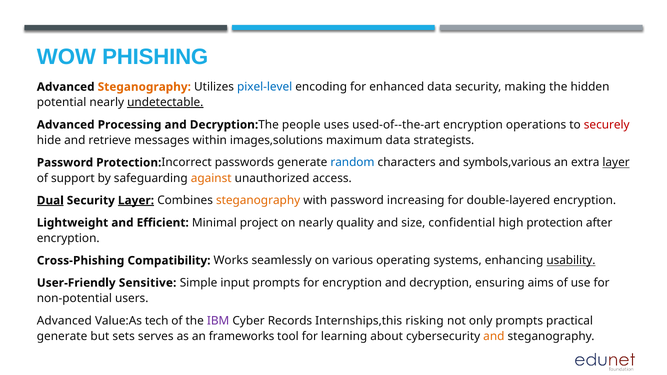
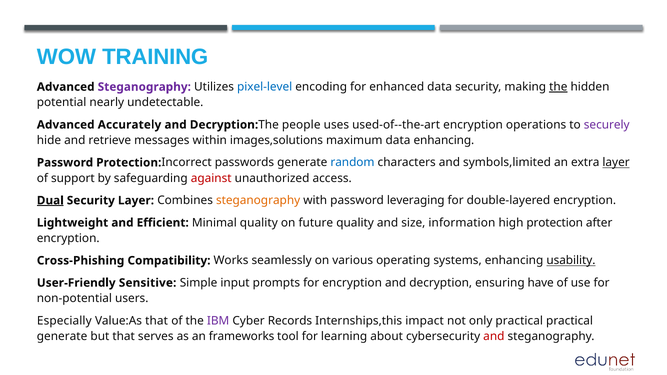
PHISHING: PHISHING -> TRAINING
Steganography at (144, 87) colour: orange -> purple
the at (558, 87) underline: none -> present
undetectable underline: present -> none
Processing: Processing -> Accurately
securely colour: red -> purple
data strategists: strategists -> enhancing
symbols,various: symbols,various -> symbols,limited
against colour: orange -> red
Layer at (136, 201) underline: present -> none
increasing: increasing -> leveraging
Minimal project: project -> quality
on nearly: nearly -> future
confidential: confidential -> information
aims: aims -> have
Advanced at (64, 321): Advanced -> Especially
Value:As tech: tech -> that
risking: risking -> impact
only prompts: prompts -> practical
but sets: sets -> that
and at (494, 336) colour: orange -> red
